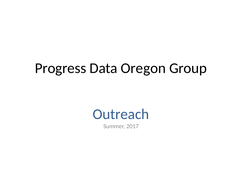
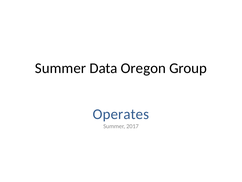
Progress at (61, 68): Progress -> Summer
Outreach: Outreach -> Operates
